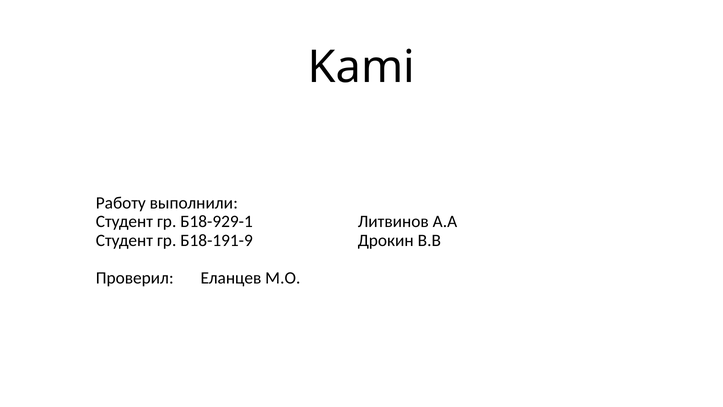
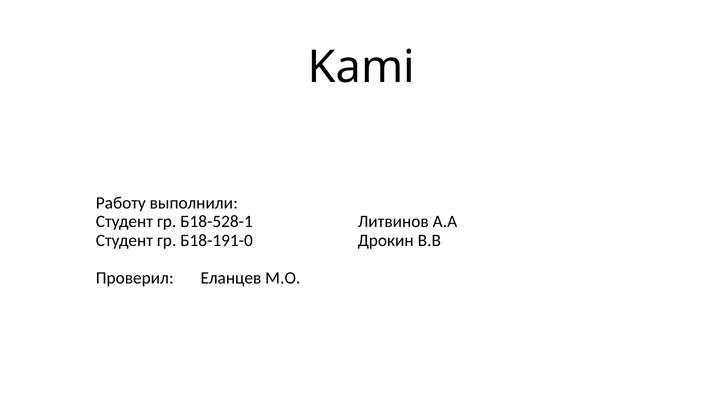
Б18-929-1: Б18-929-1 -> Б18-528-1
Б18-191-9: Б18-191-9 -> Б18-191-0
